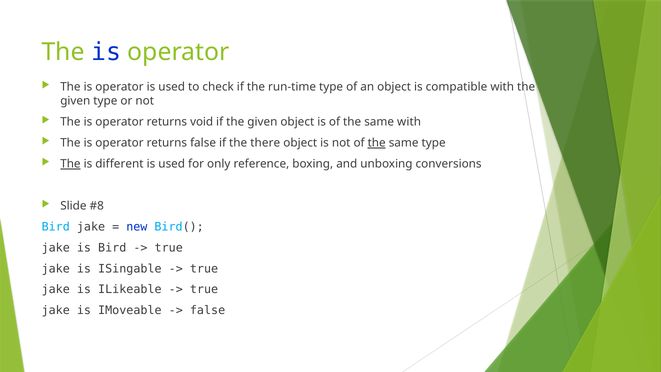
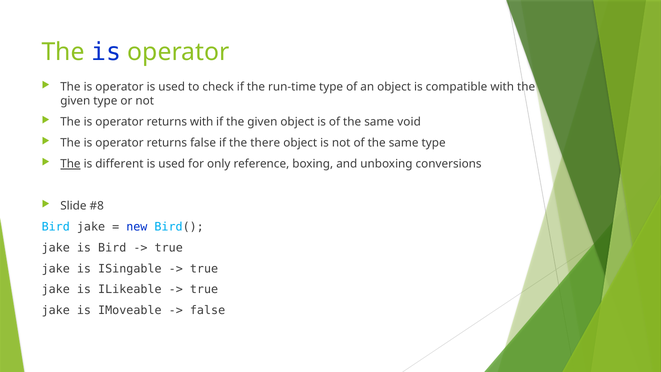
returns void: void -> with
same with: with -> void
the at (377, 143) underline: present -> none
